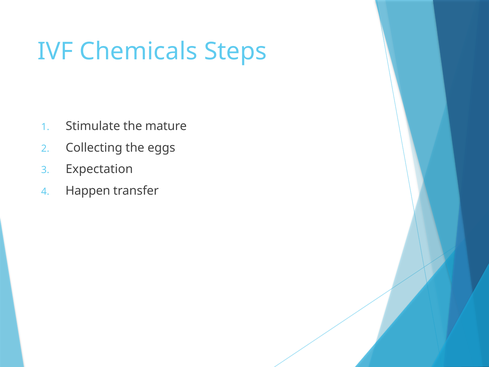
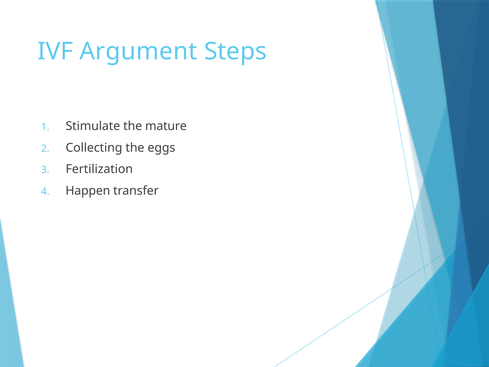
Chemicals: Chemicals -> Argument
Expectation: Expectation -> Fertilization
